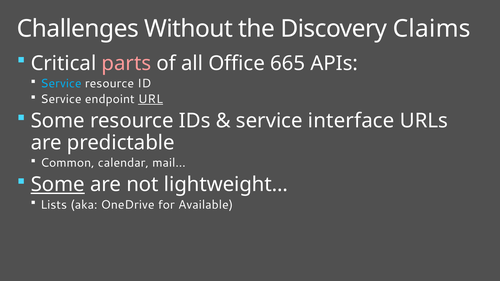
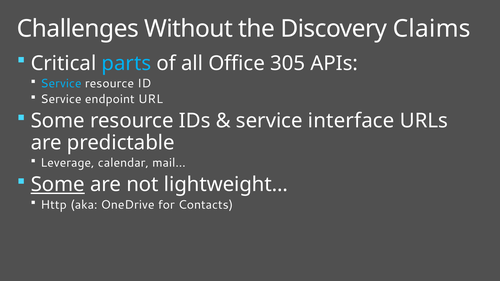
parts colour: pink -> light blue
665: 665 -> 305
URL underline: present -> none
Common: Common -> Leverage
Lists: Lists -> Http
Available: Available -> Contacts
